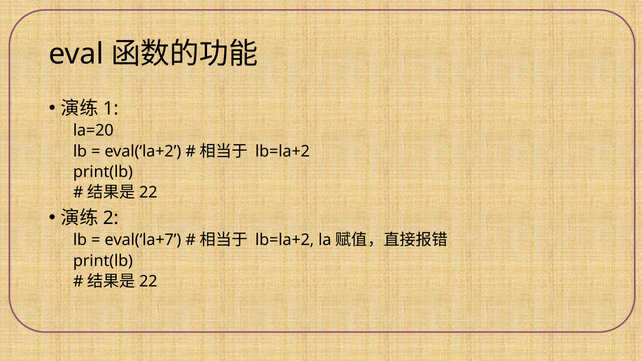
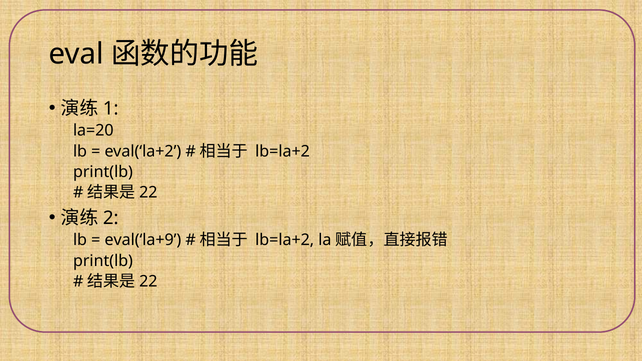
eval(‘la+7: eval(‘la+7 -> eval(‘la+9
